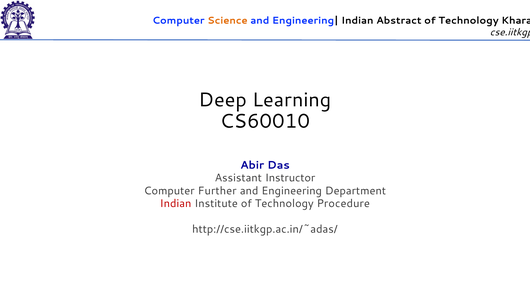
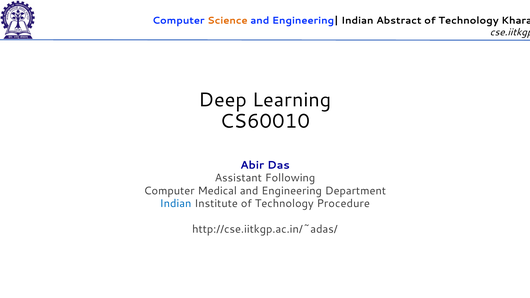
Instructor: Instructor -> Following
Further: Further -> Medical
Indian at (176, 204) colour: red -> blue
